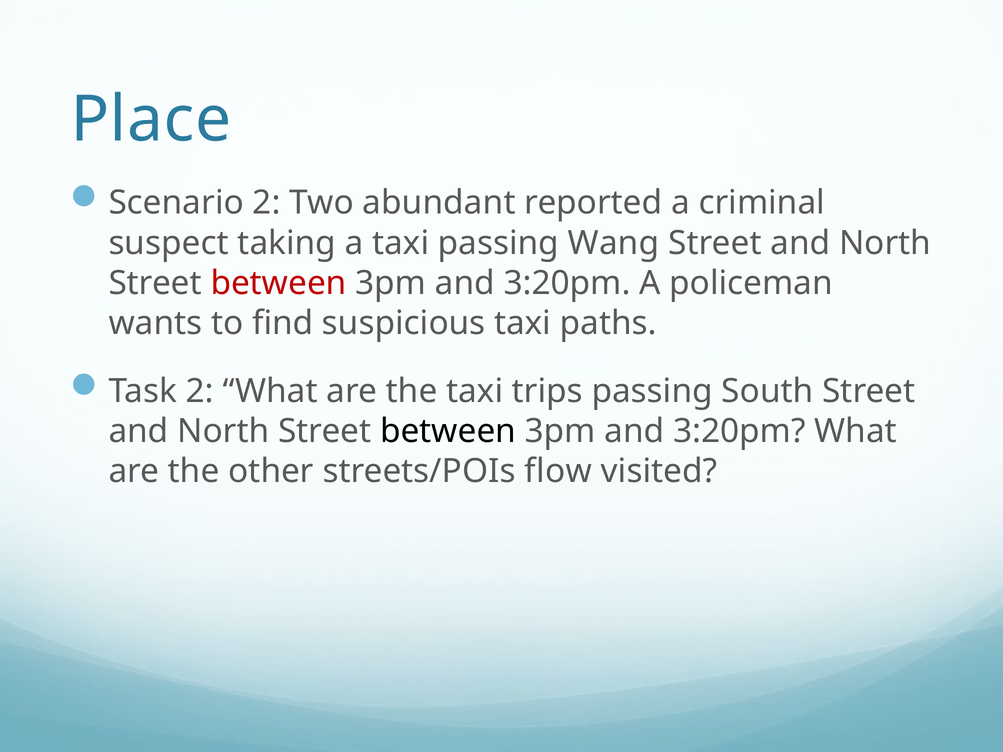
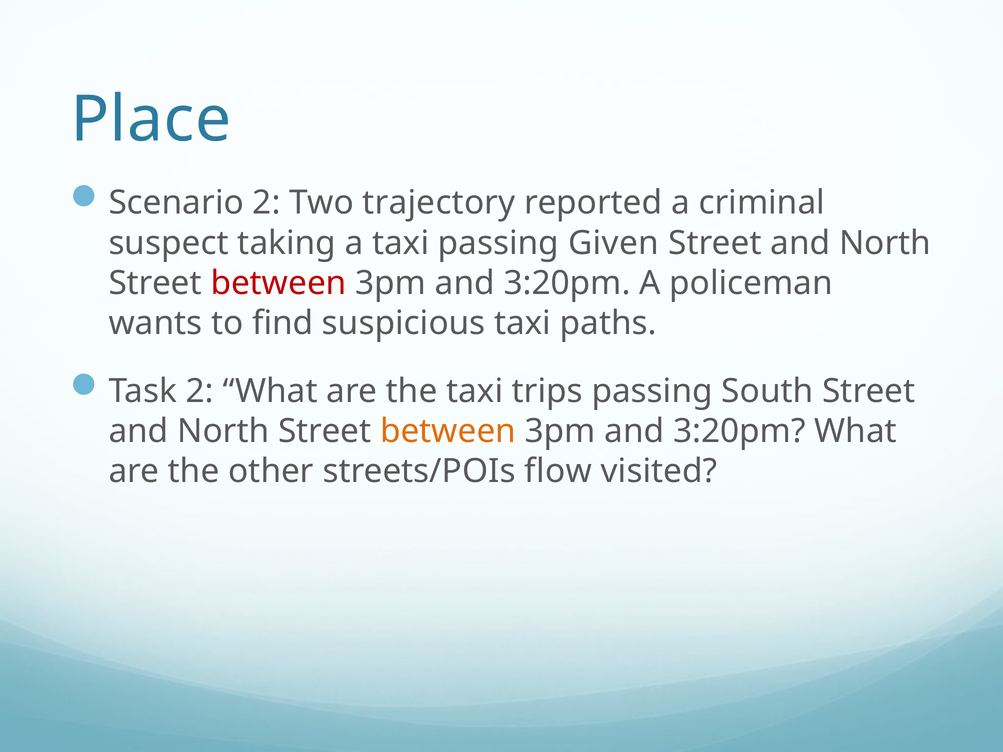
abundant: abundant -> trajectory
Wang: Wang -> Given
between at (448, 431) colour: black -> orange
